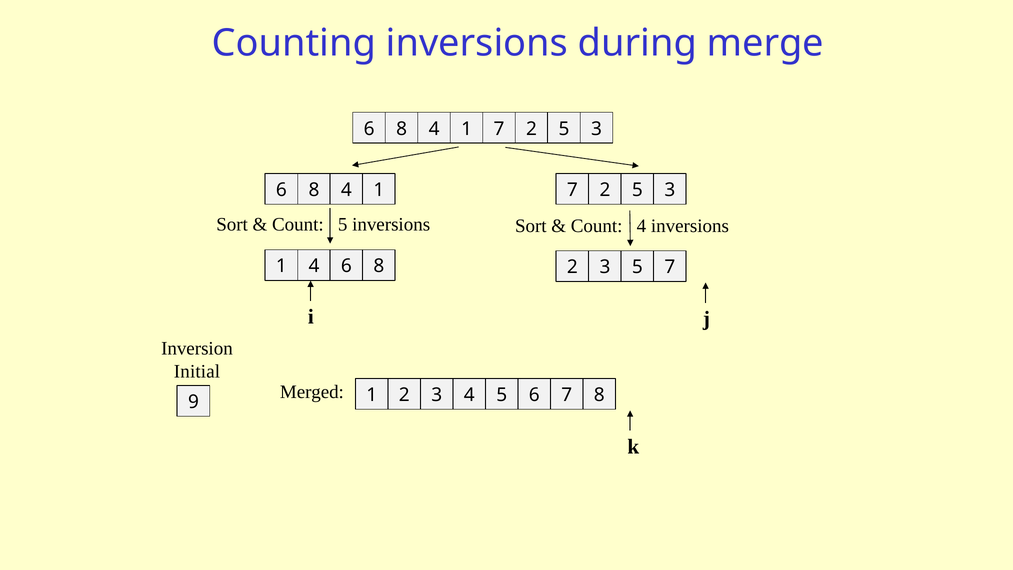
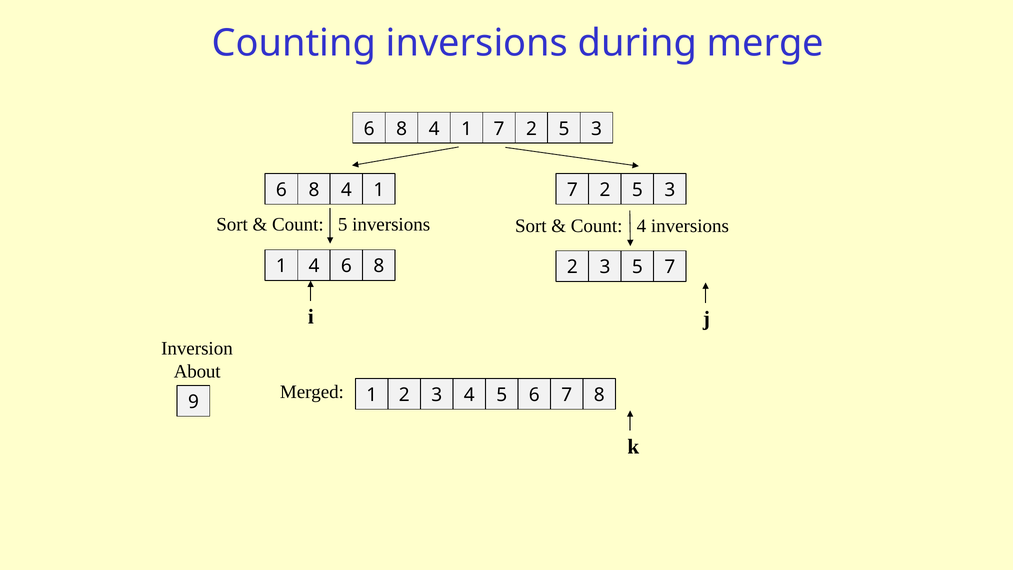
Initial: Initial -> About
